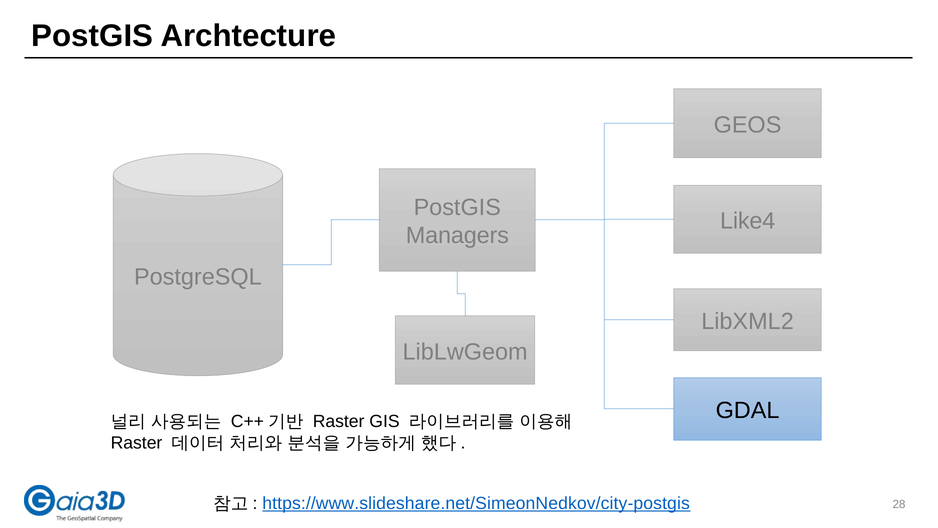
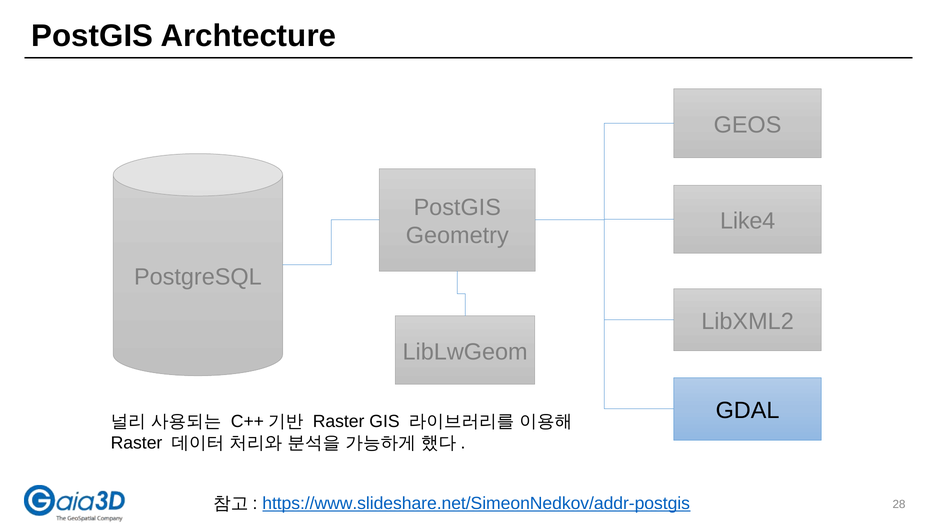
Managers: Managers -> Geometry
https://www.slideshare.net/SimeonNedkov/city-postgis: https://www.slideshare.net/SimeonNedkov/city-postgis -> https://www.slideshare.net/SimeonNedkov/addr-postgis
